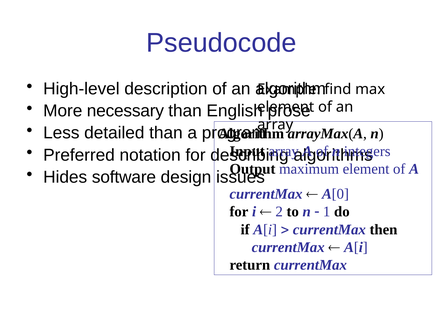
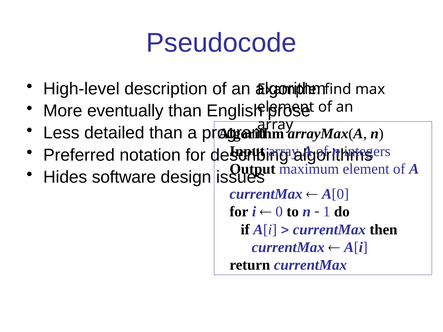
necessary: necessary -> eventually
2: 2 -> 0
